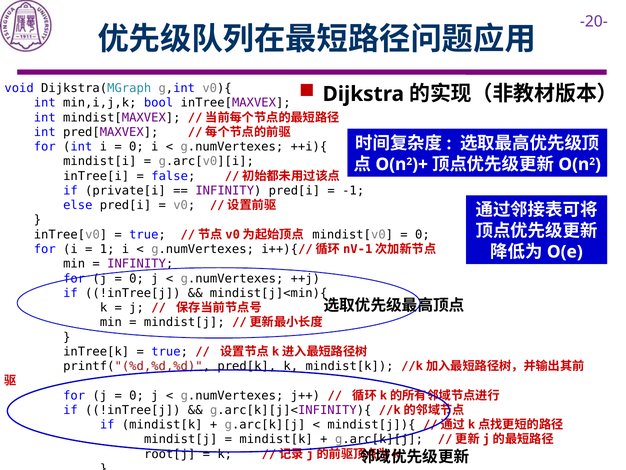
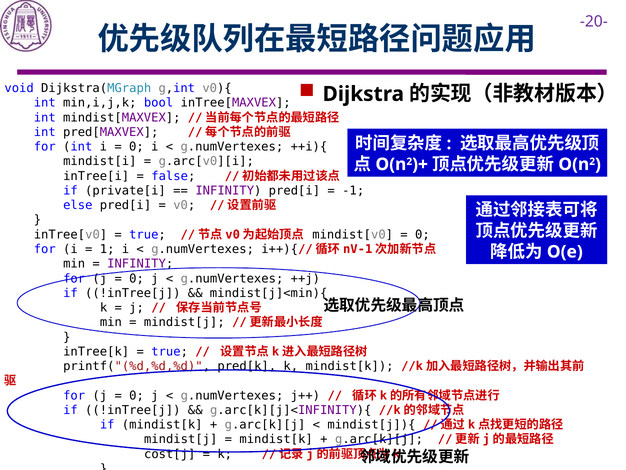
root[j: root[j -> cost[j
